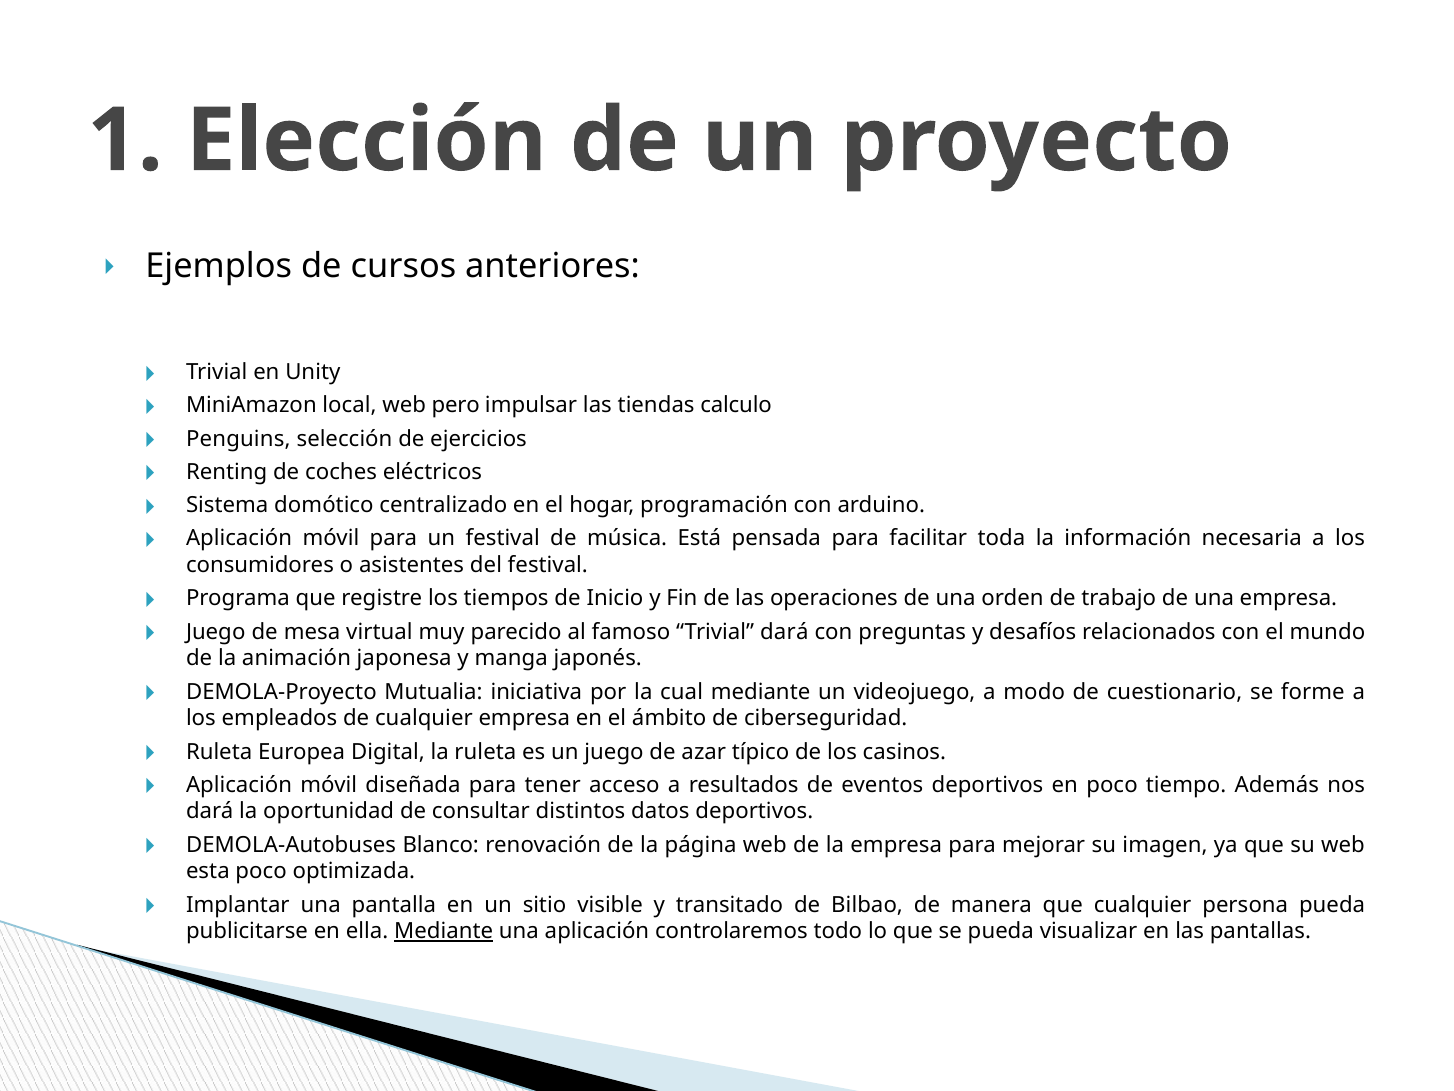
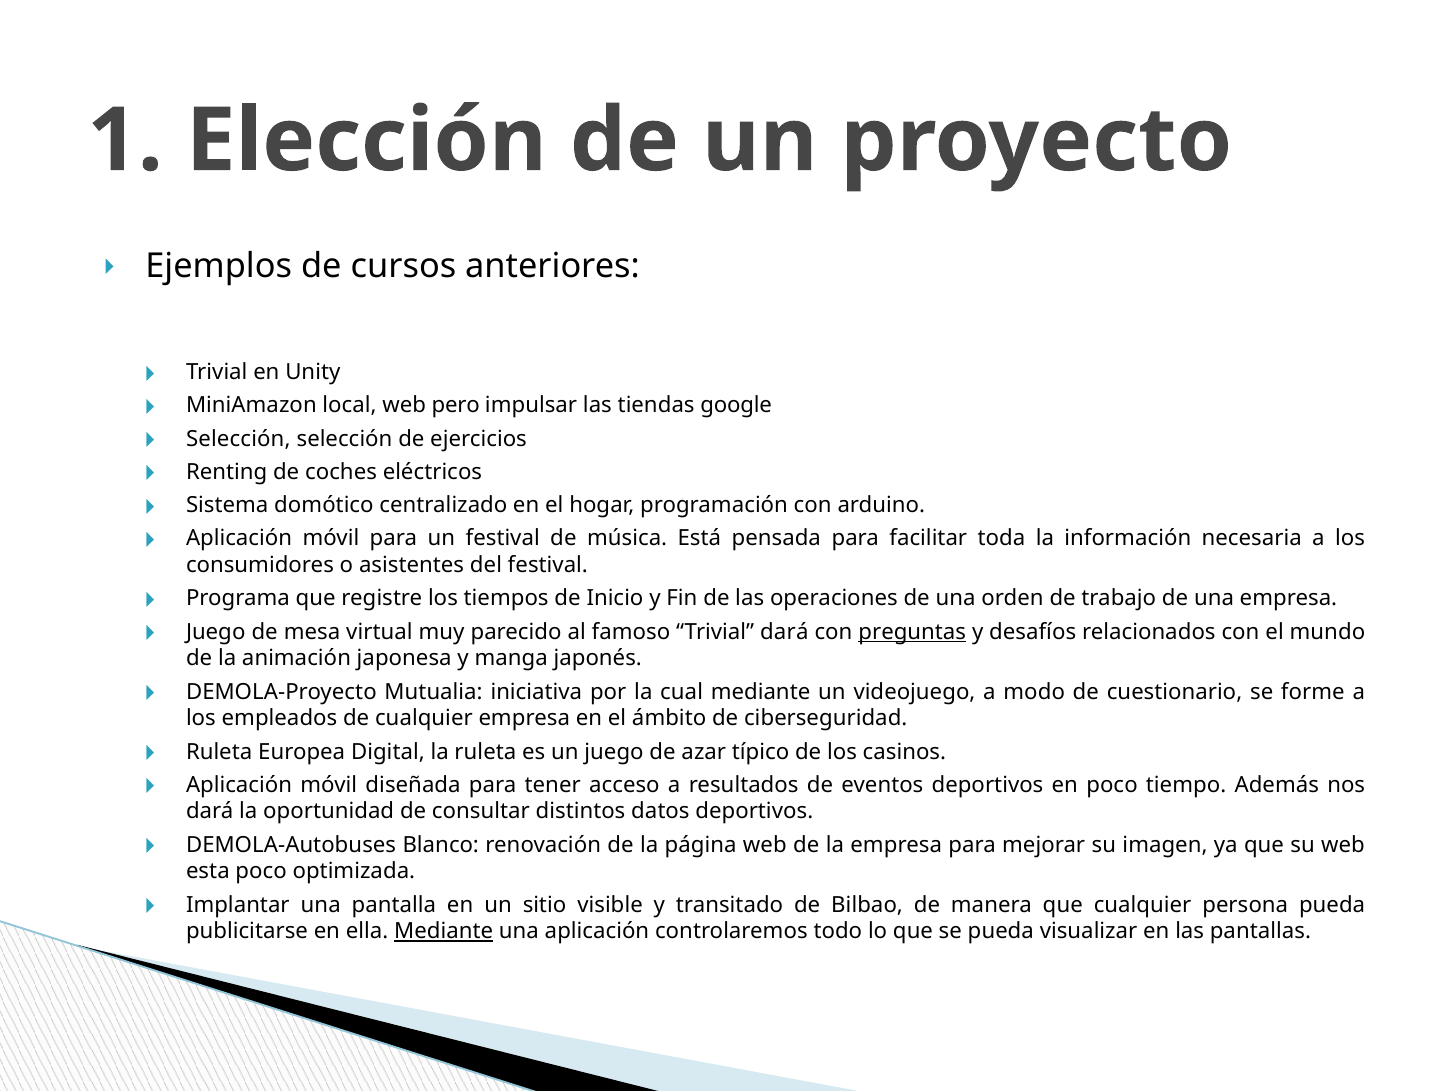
calculo: calculo -> google
Penguins at (238, 438): Penguins -> Selección
preguntas underline: none -> present
